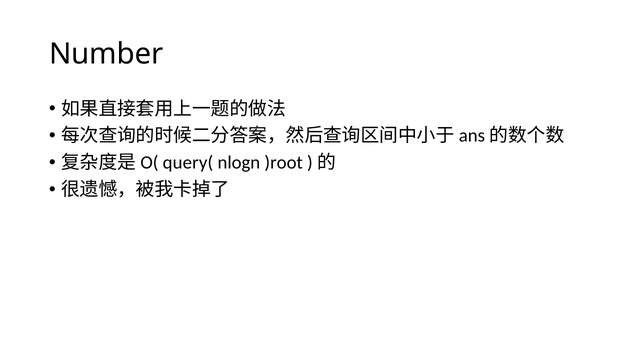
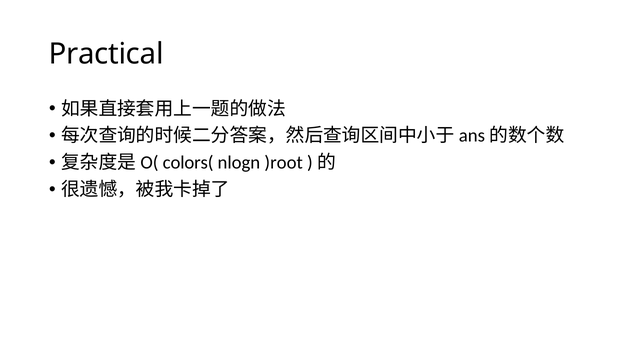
Number: Number -> Practical
query(: query( -> colors(
